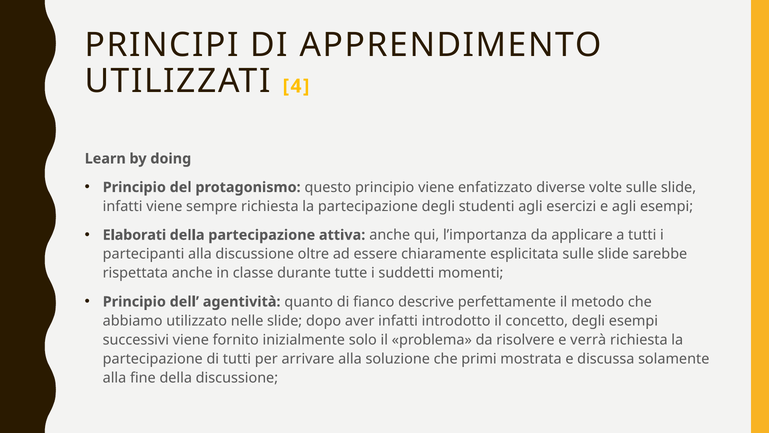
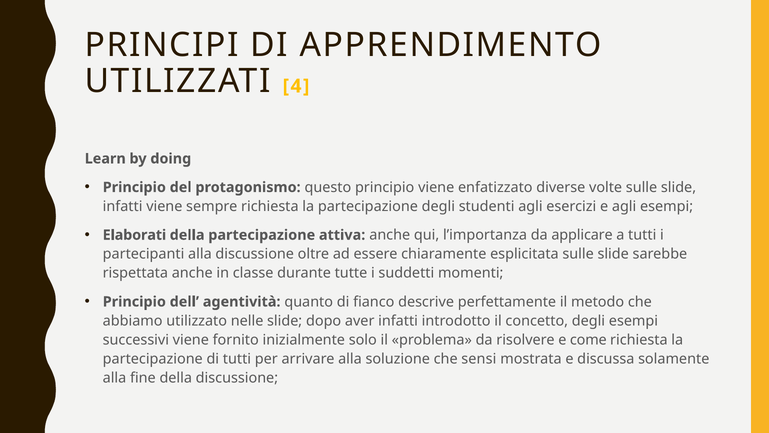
verrà: verrà -> come
primi: primi -> sensi
